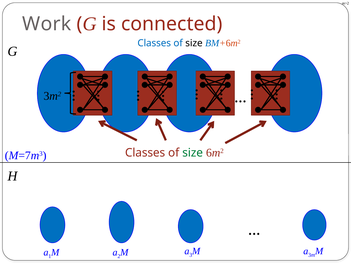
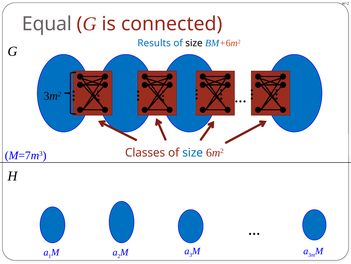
Work: Work -> Equal
Classes at (154, 43): Classes -> Results
size at (193, 152) colour: green -> blue
